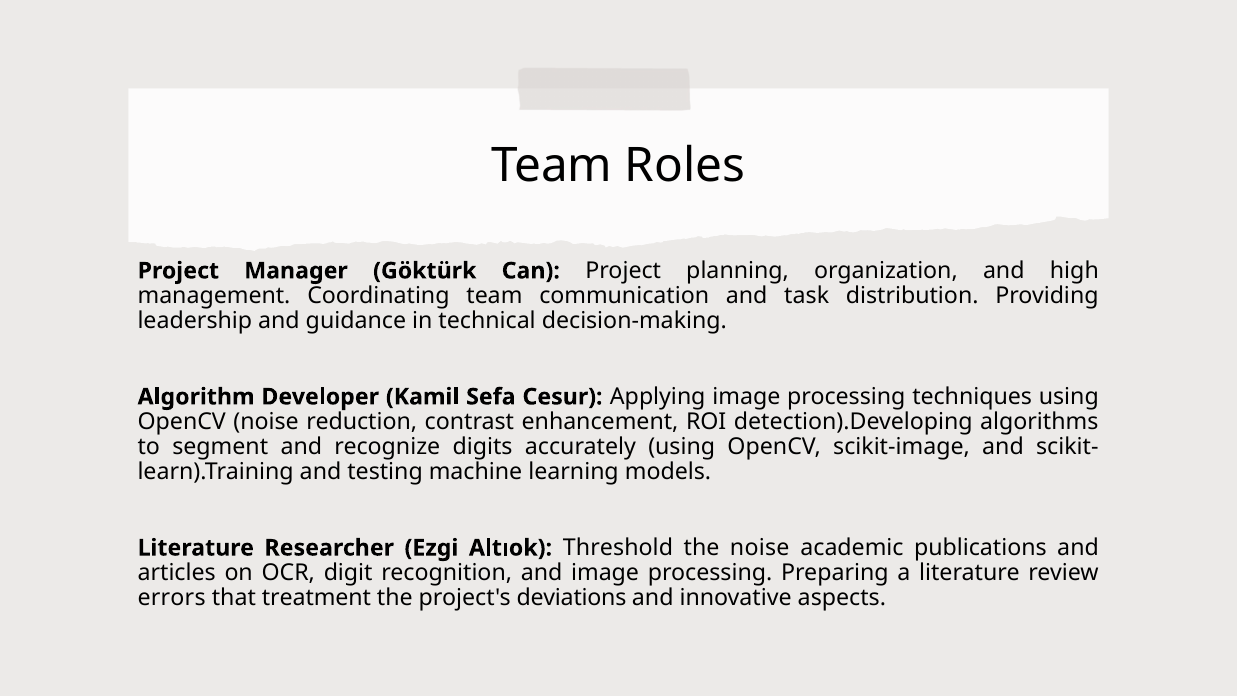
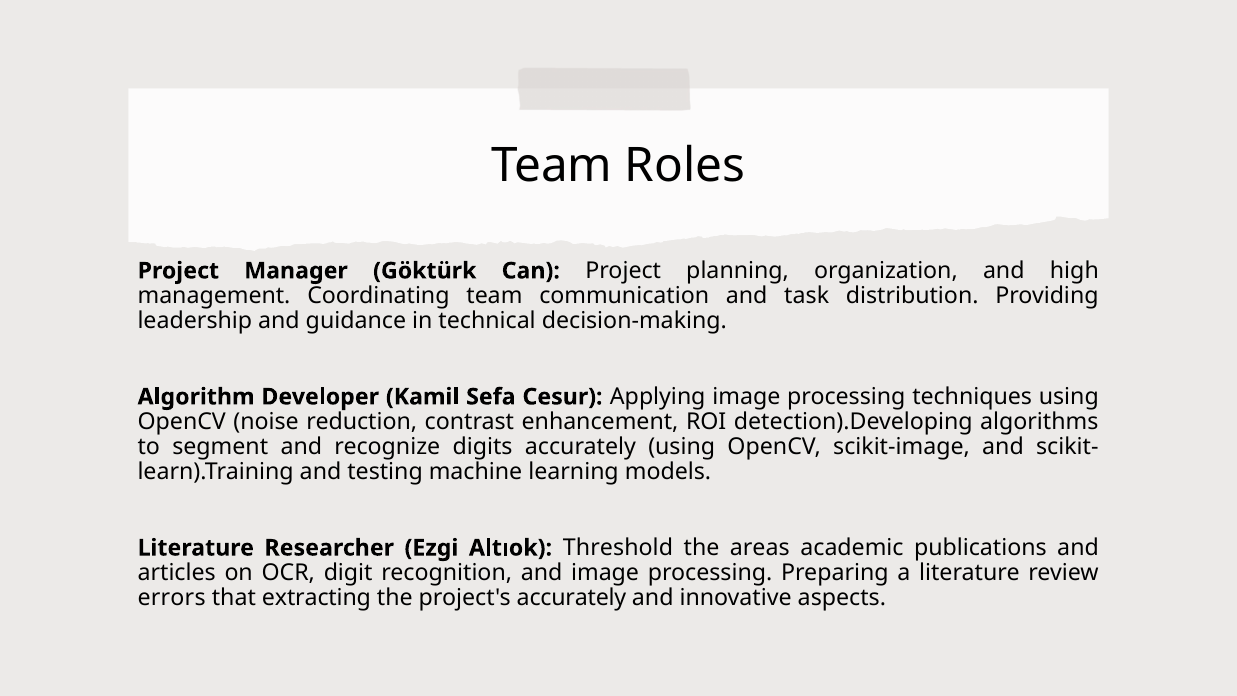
the noise: noise -> areas
treatment: treatment -> extracting
project's deviations: deviations -> accurately
